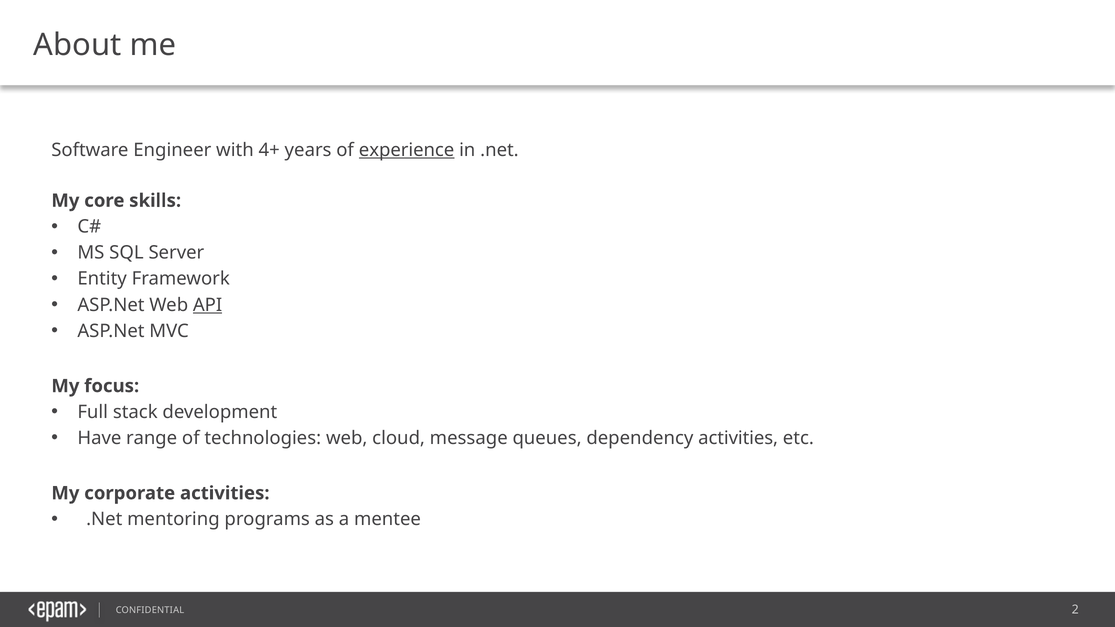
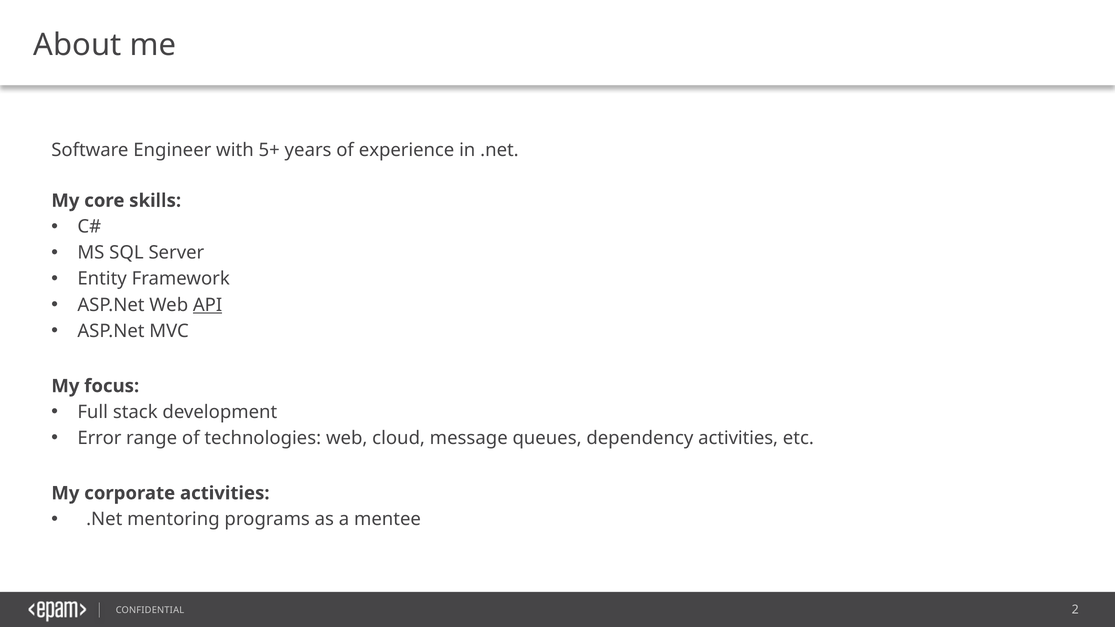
4+: 4+ -> 5+
experience underline: present -> none
Have: Have -> Error
